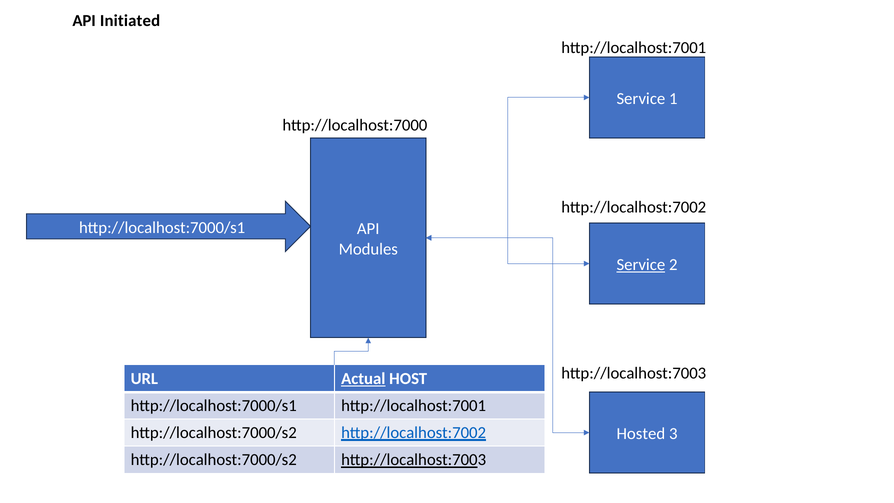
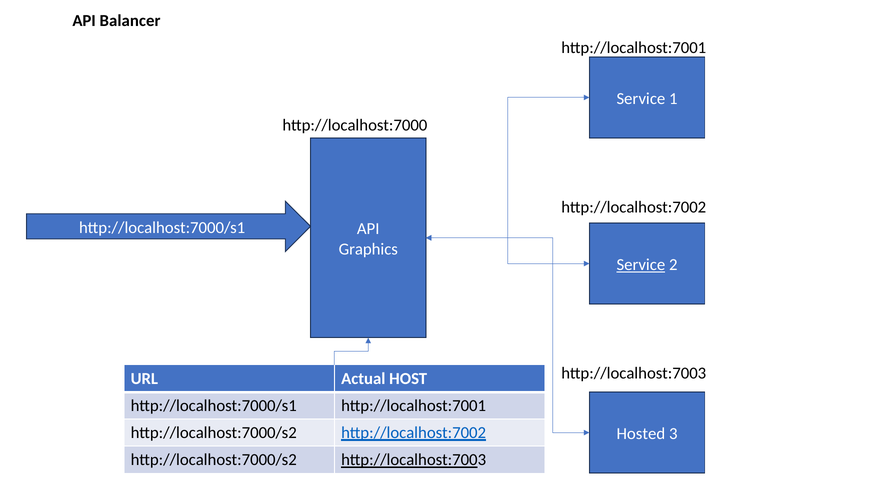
Initiated: Initiated -> Balancer
Modules: Modules -> Graphics
Actual underline: present -> none
